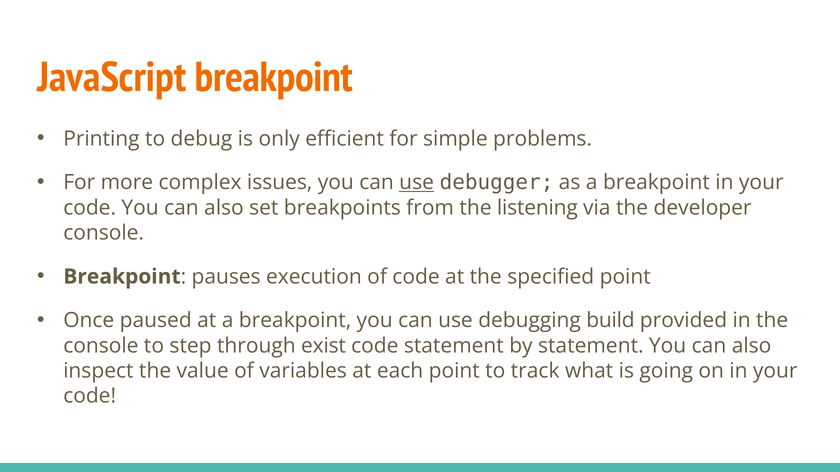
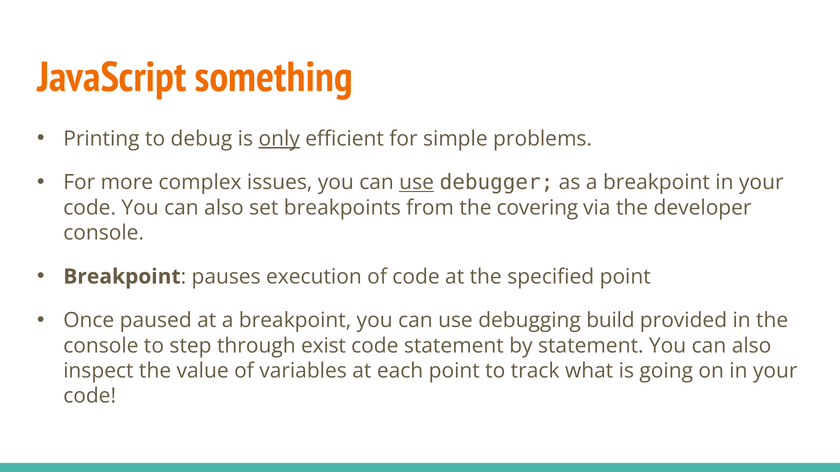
JavaScript breakpoint: breakpoint -> something
only underline: none -> present
listening: listening -> covering
